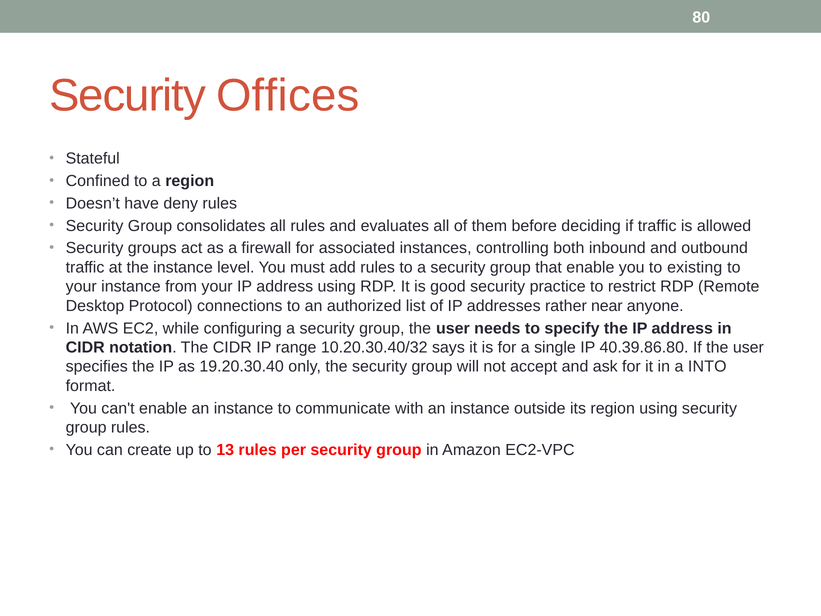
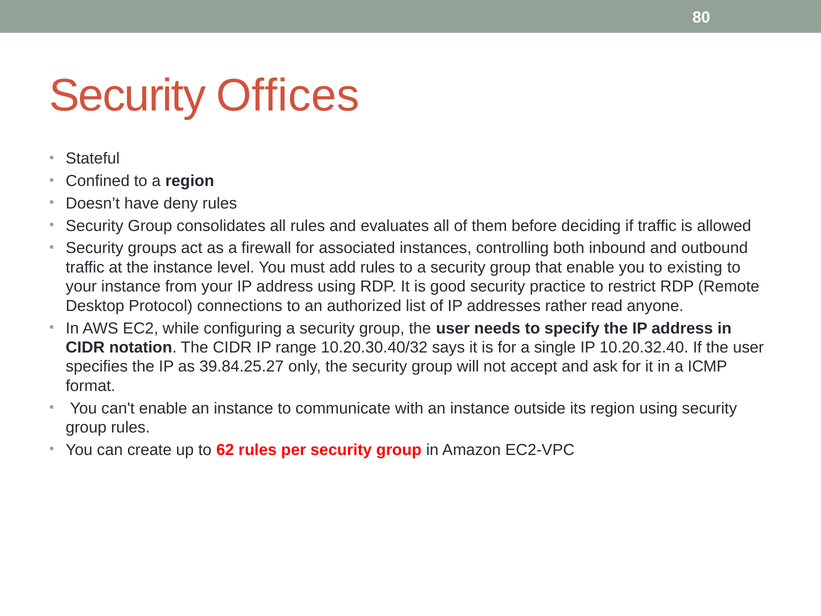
near: near -> read
40.39.86.80: 40.39.86.80 -> 10.20.32.40
19.20.30.40: 19.20.30.40 -> 39.84.25.27
INTO: INTO -> ICMP
13: 13 -> 62
